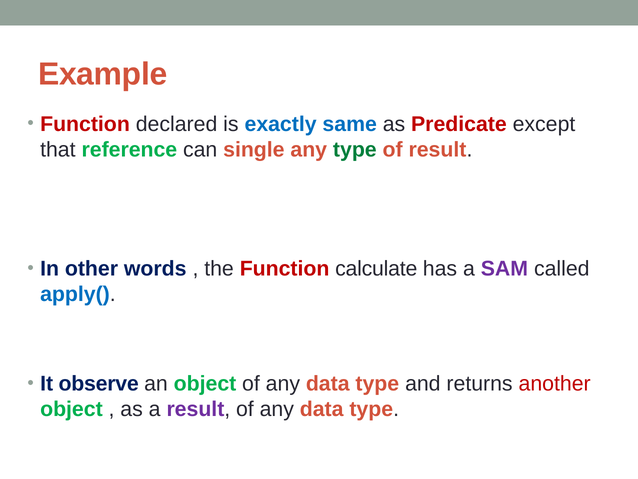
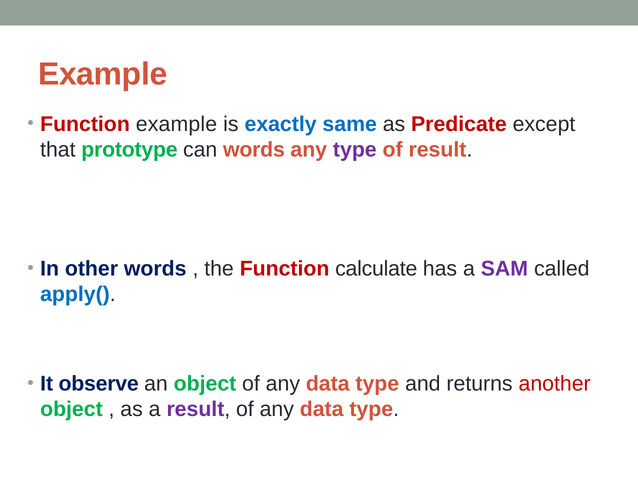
Function declared: declared -> example
reference: reference -> prototype
can single: single -> words
type at (355, 150) colour: green -> purple
